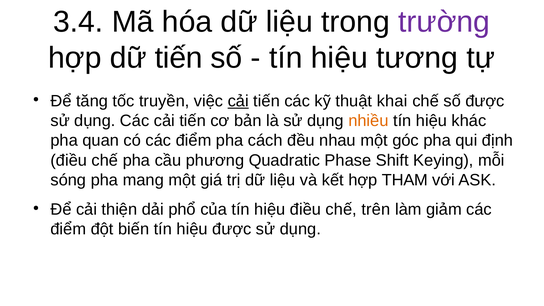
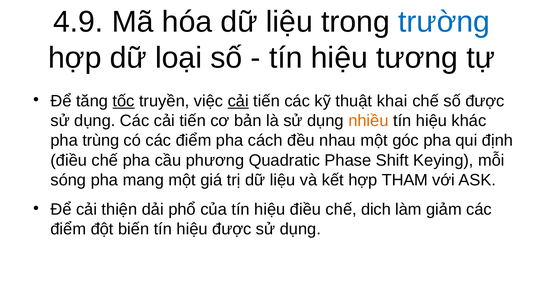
3.4: 3.4 -> 4.9
trường colour: purple -> blue
dữ tiến: tiến -> loại
tốc underline: none -> present
quan: quan -> trùng
trên: trên -> dich
